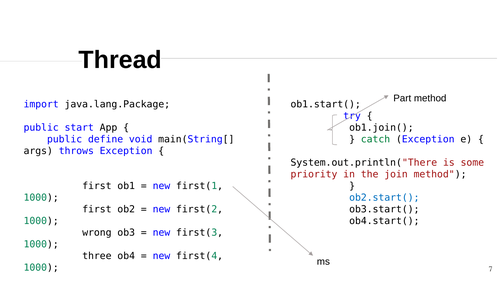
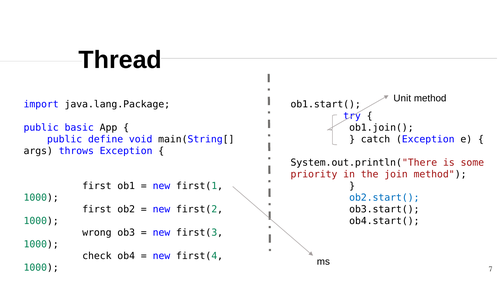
Part: Part -> Unit
start: start -> basic
catch colour: green -> black
three: three -> check
